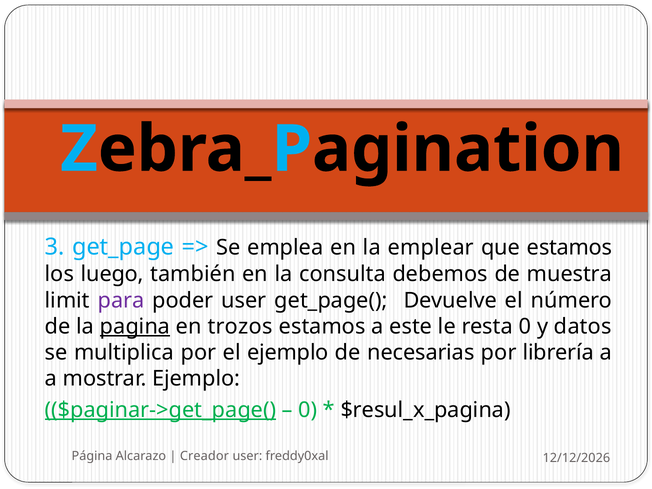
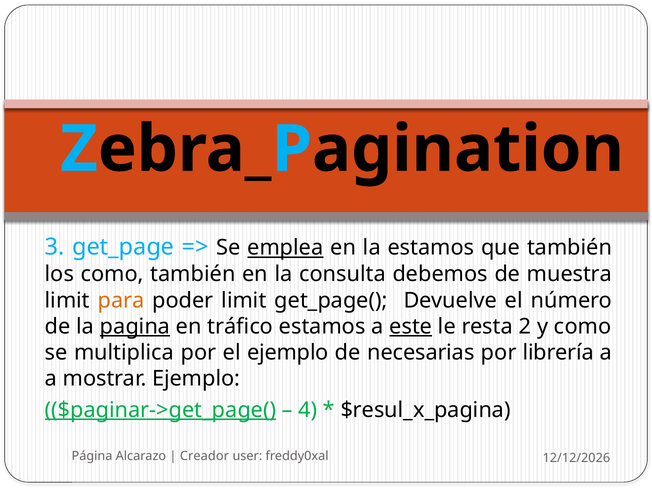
emplea underline: none -> present
la emplear: emplear -> estamos
que estamos: estamos -> también
los luego: luego -> como
para colour: purple -> orange
poder user: user -> limit
trozos: trozos -> tráfico
este underline: none -> present
resta 0: 0 -> 2
y datos: datos -> como
0 at (308, 410): 0 -> 4
